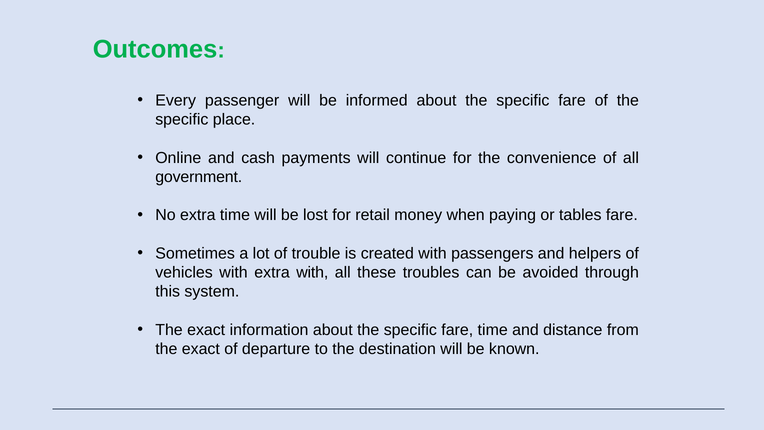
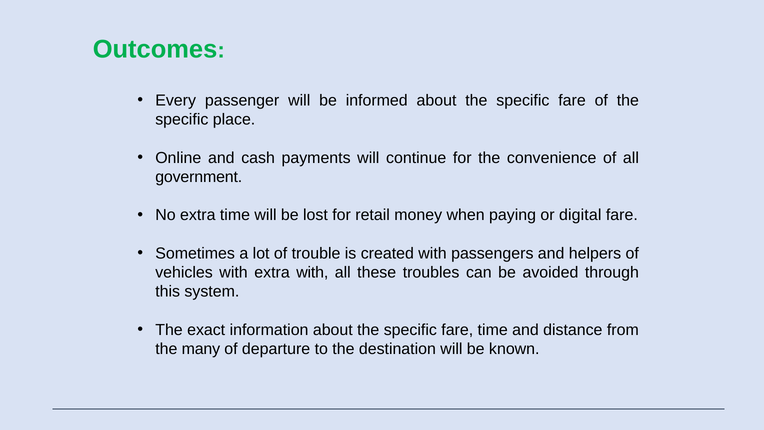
tables: tables -> digital
exact at (201, 349): exact -> many
